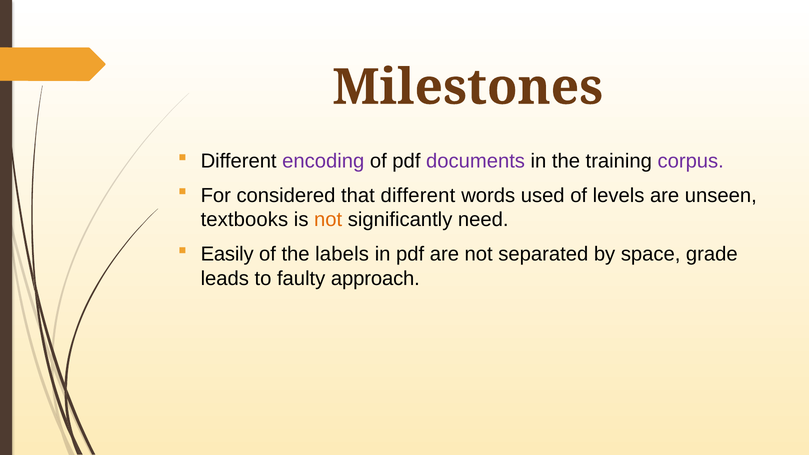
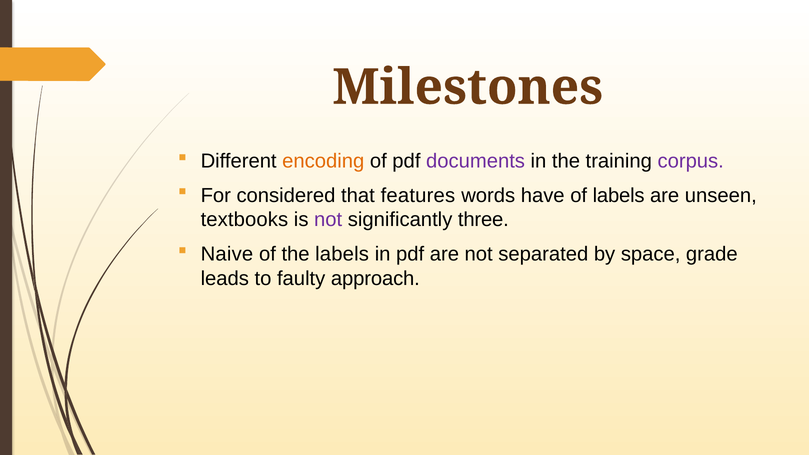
encoding colour: purple -> orange
that different: different -> features
used: used -> have
of levels: levels -> labels
not at (328, 220) colour: orange -> purple
need: need -> three
Easily: Easily -> Naive
